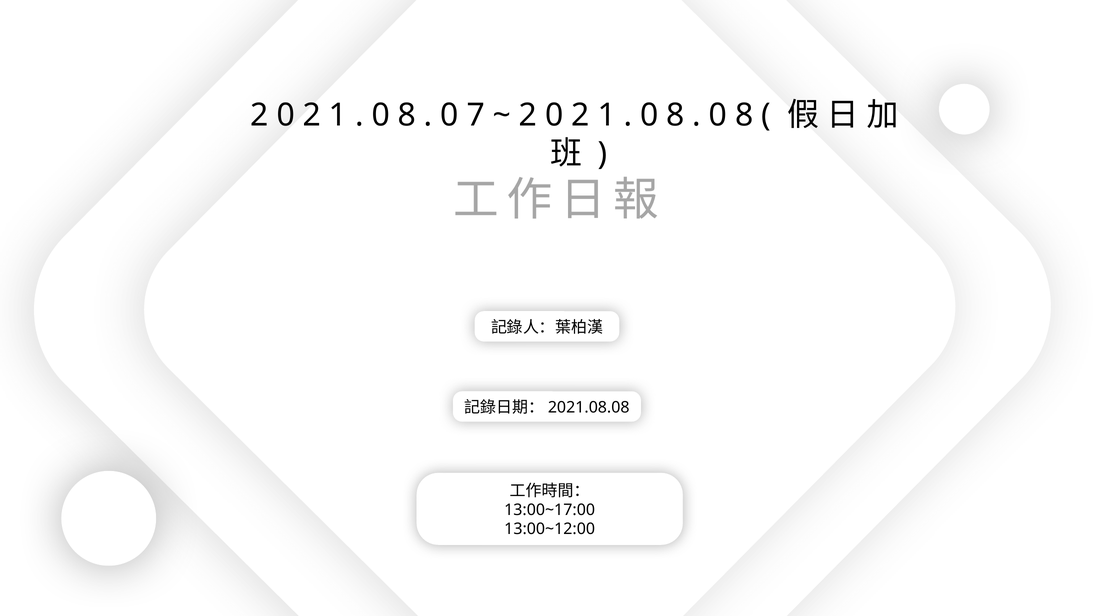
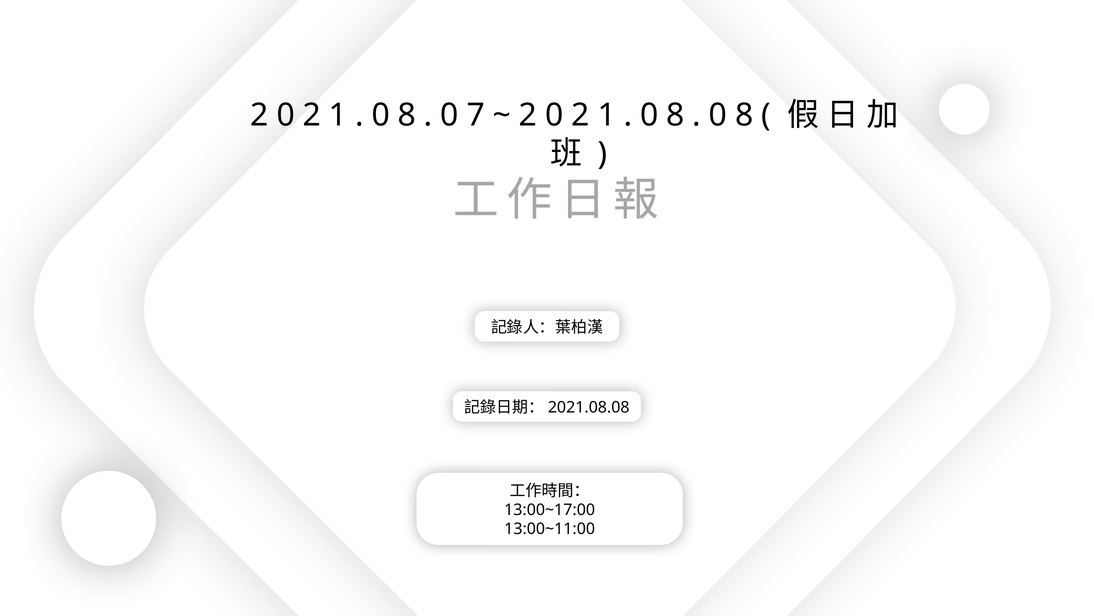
13:00~12:00: 13:00~12:00 -> 13:00~11:00
